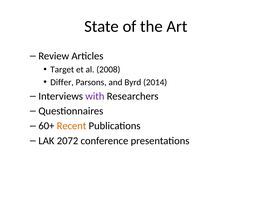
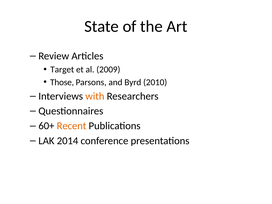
2008: 2008 -> 2009
Differ: Differ -> Those
2014: 2014 -> 2010
with colour: purple -> orange
2072: 2072 -> 2014
